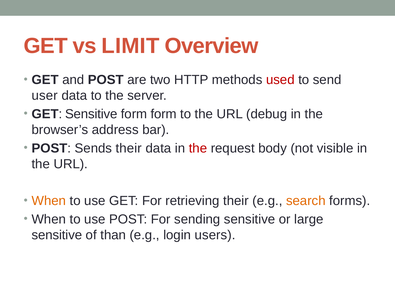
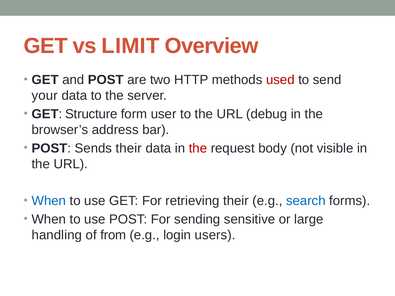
user: user -> your
GET Sensitive: Sensitive -> Structure
form form: form -> user
When at (49, 201) colour: orange -> blue
search colour: orange -> blue
sensitive at (57, 235): sensitive -> handling
than: than -> from
